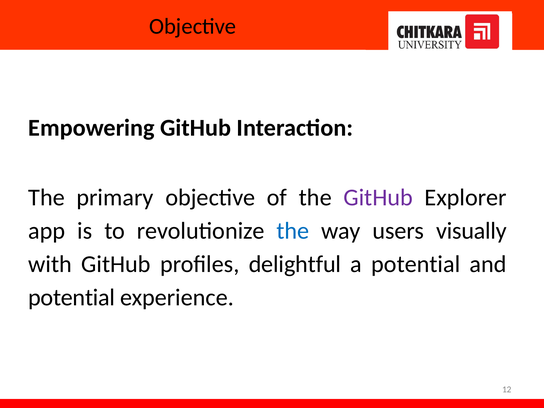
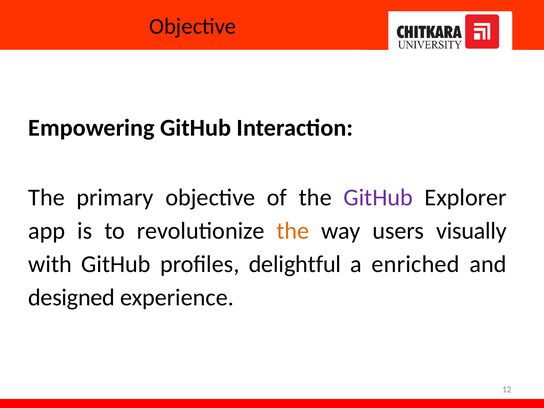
the at (293, 231) colour: blue -> orange
a potential: potential -> enriched
potential at (72, 298): potential -> designed
